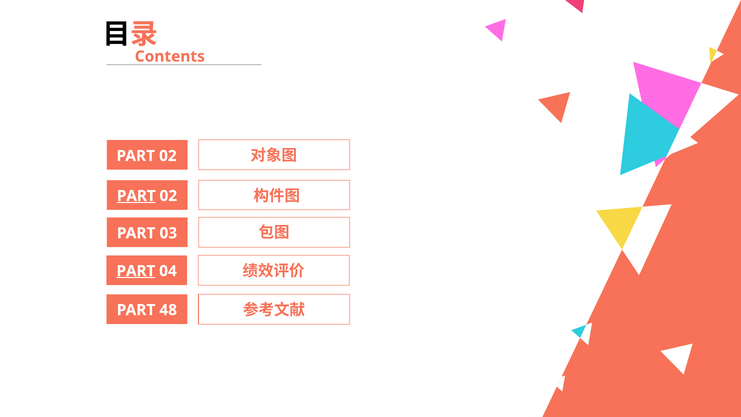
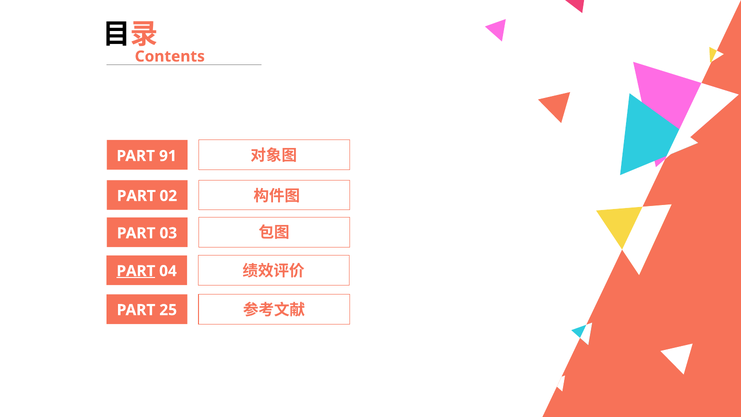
02 at (168, 156): 02 -> 91
PART at (136, 196) underline: present -> none
48: 48 -> 25
